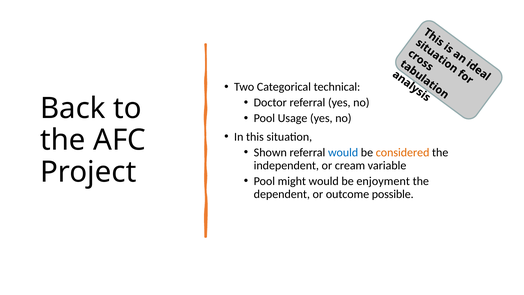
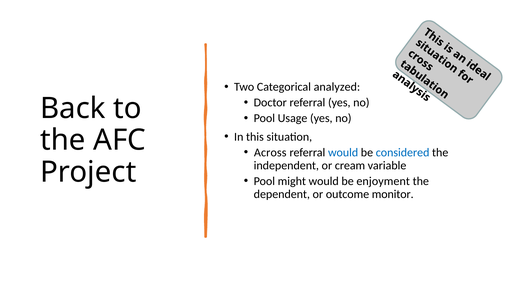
technical: technical -> analyzed
Shown: Shown -> Across
considered colour: orange -> blue
possible: possible -> monitor
